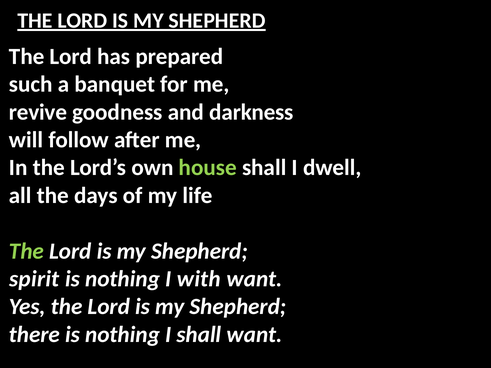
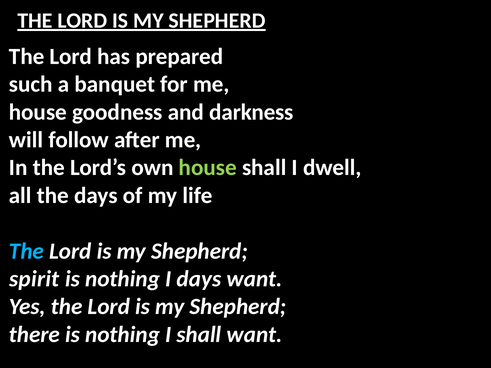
revive at (38, 112): revive -> house
The at (26, 251) colour: light green -> light blue
I with: with -> days
